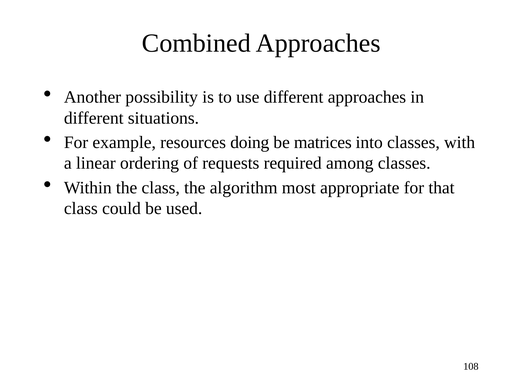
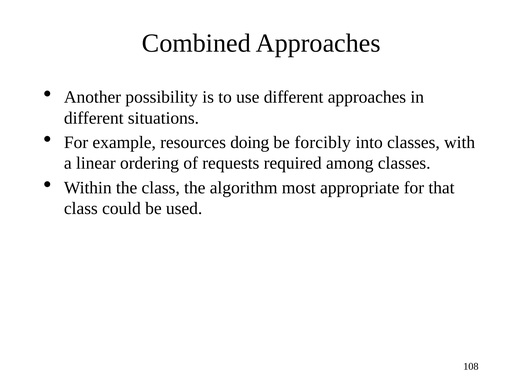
matrices: matrices -> forcibly
